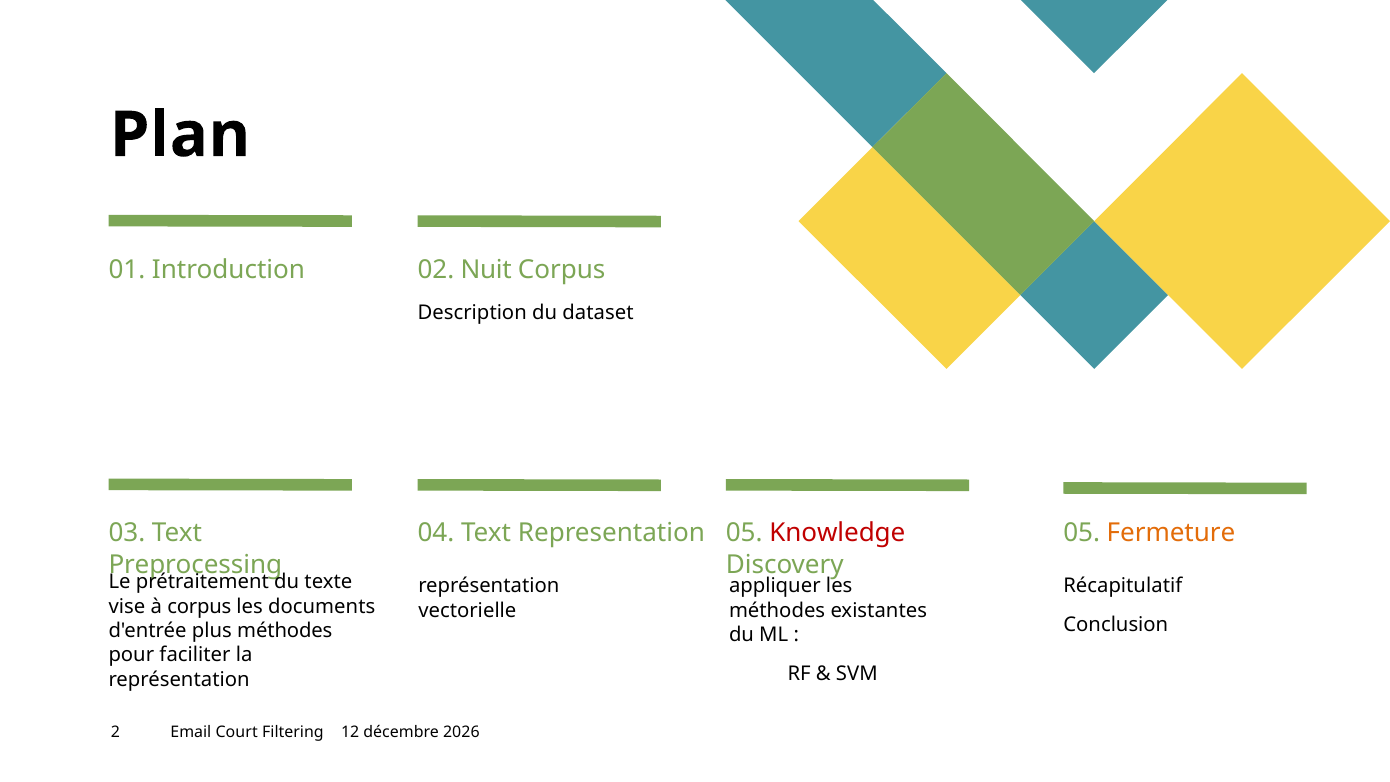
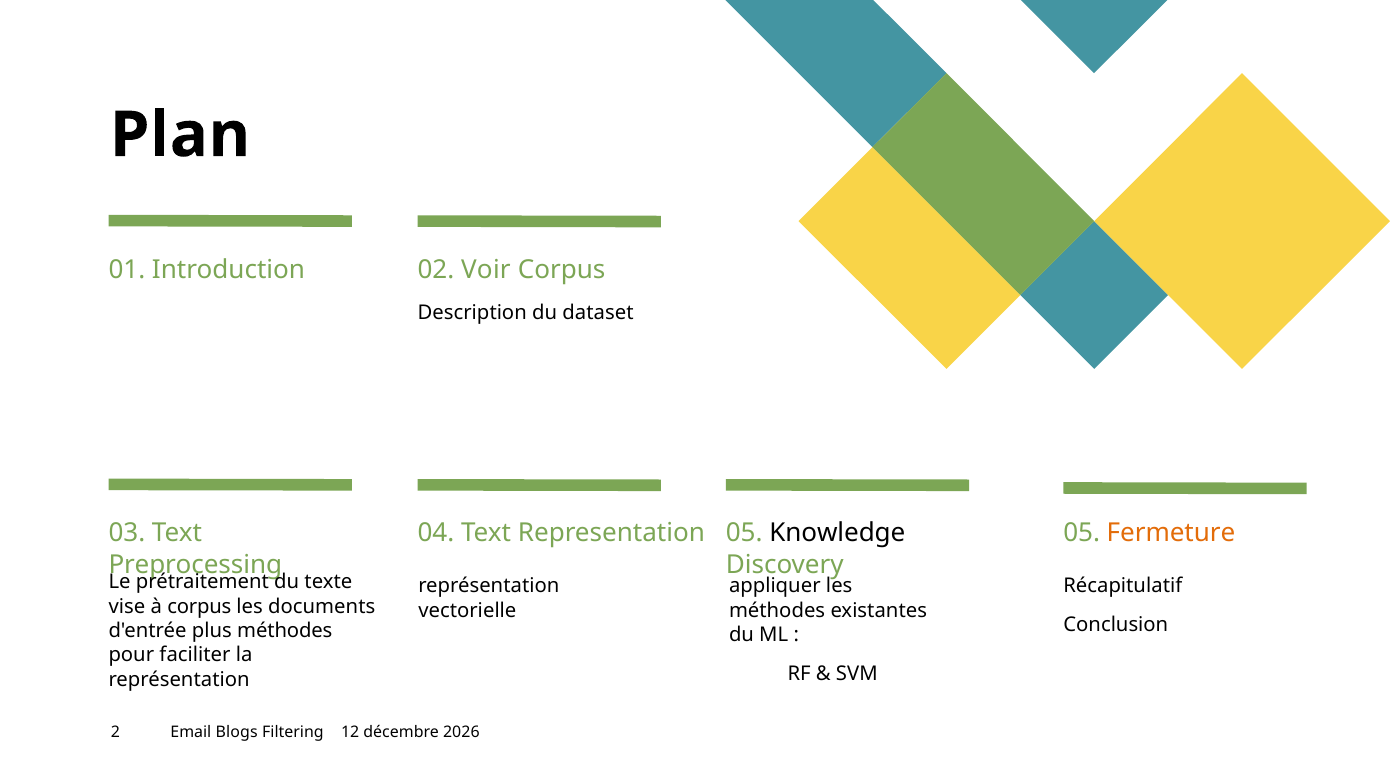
Nuit: Nuit -> Voir
Knowledge colour: red -> black
Court: Court -> Blogs
